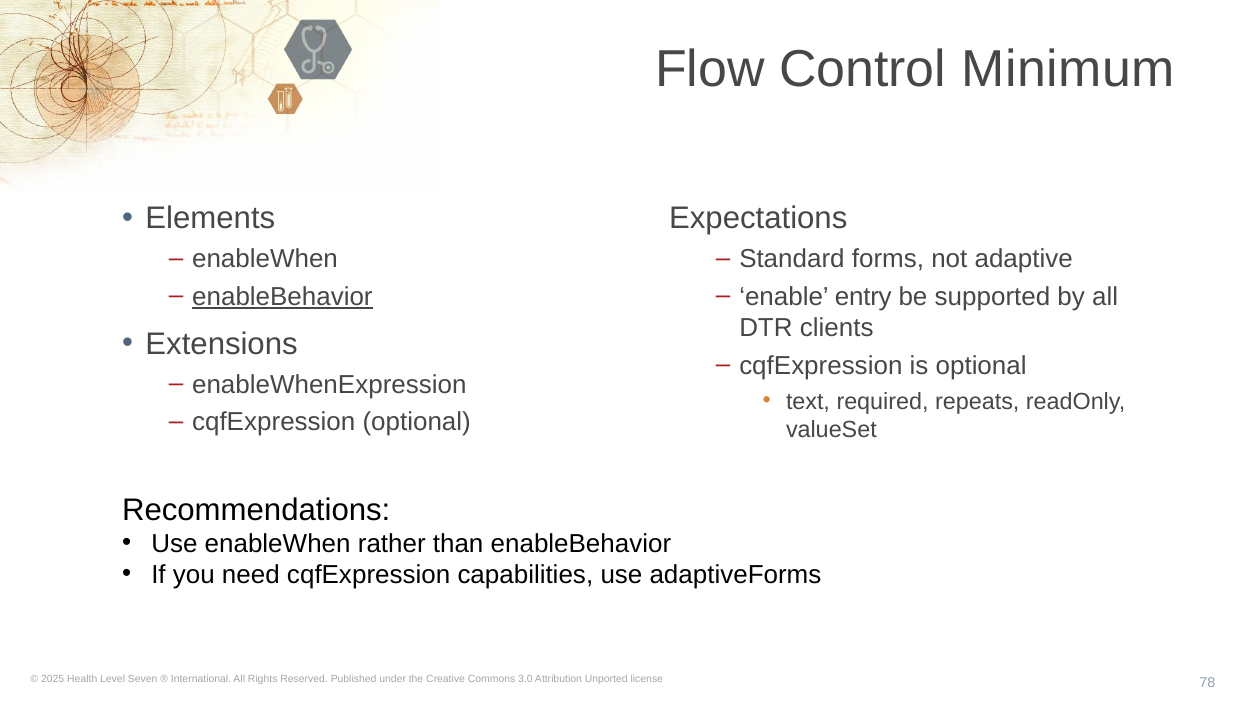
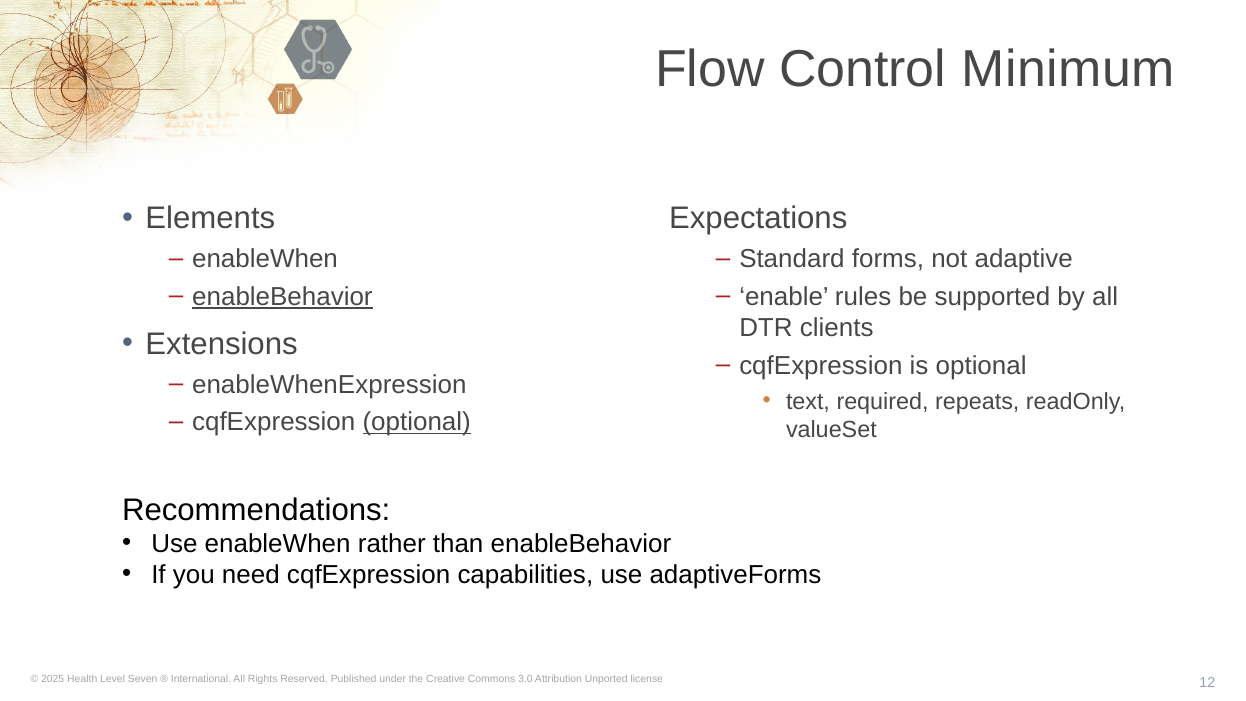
entry: entry -> rules
optional at (417, 422) underline: none -> present
78: 78 -> 12
